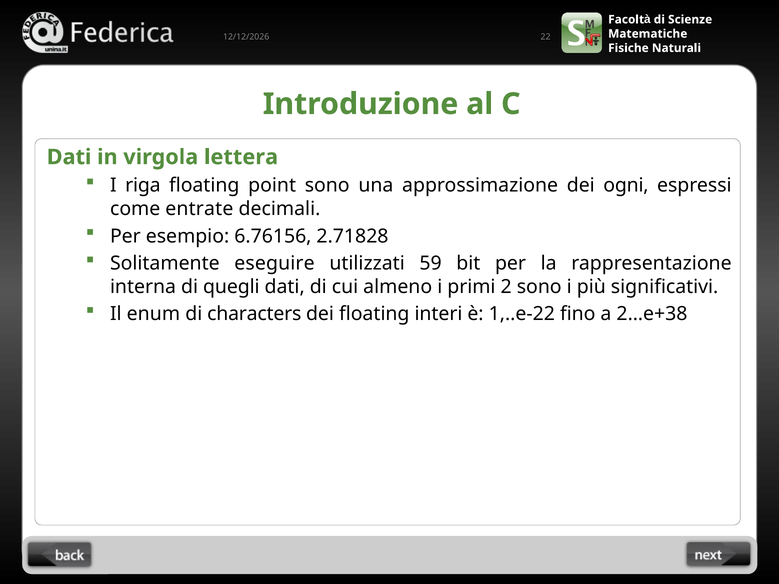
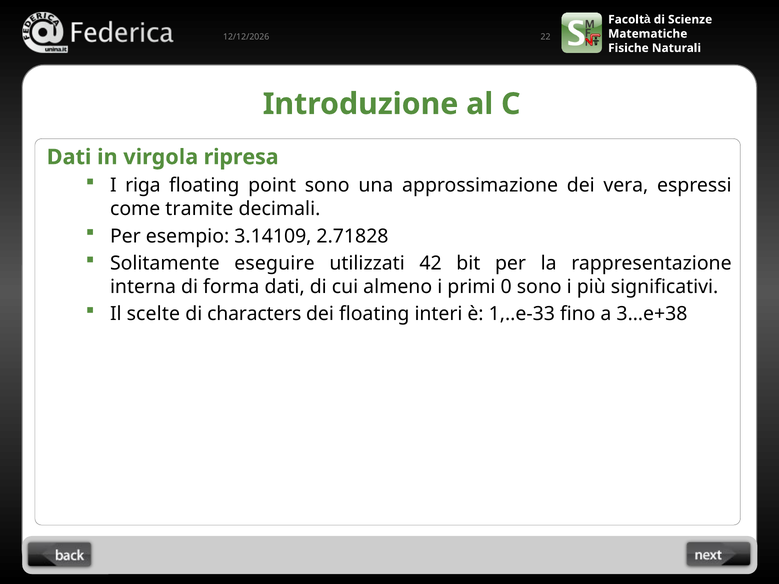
lettera: lettera -> ripresa
ogni: ogni -> vera
entrate: entrate -> tramite
6.76156: 6.76156 -> 3.14109
59: 59 -> 42
quegli: quegli -> forma
2: 2 -> 0
enum: enum -> scelte
1,..e-22: 1,..e-22 -> 1,..e-33
2…e+38: 2…e+38 -> 3…e+38
